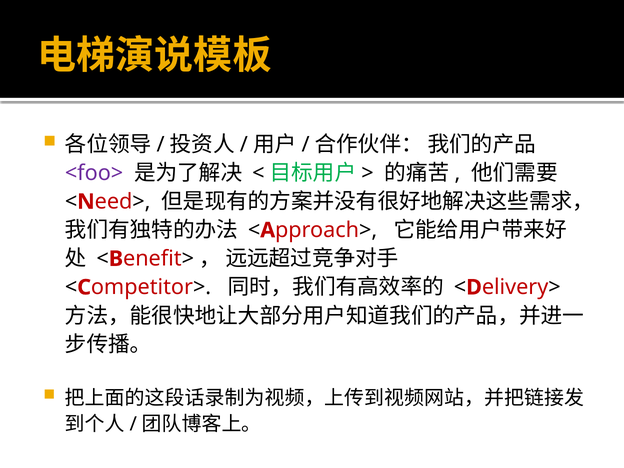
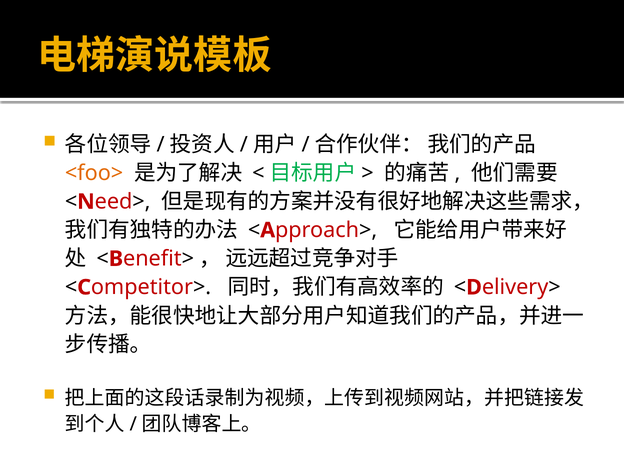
<foo> colour: purple -> orange
